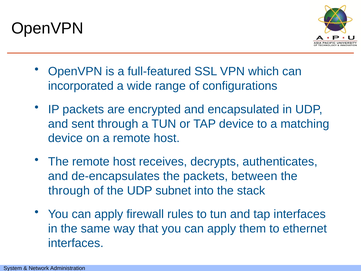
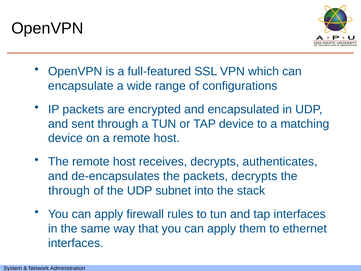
incorporated: incorporated -> encapsulate
packets between: between -> decrypts
